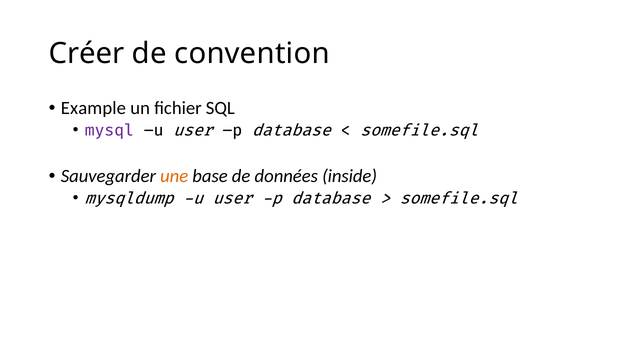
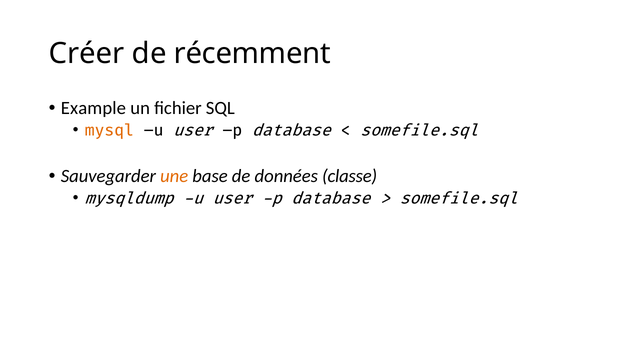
convention: convention -> récemment
mysql colour: purple -> orange
inside: inside -> classe
